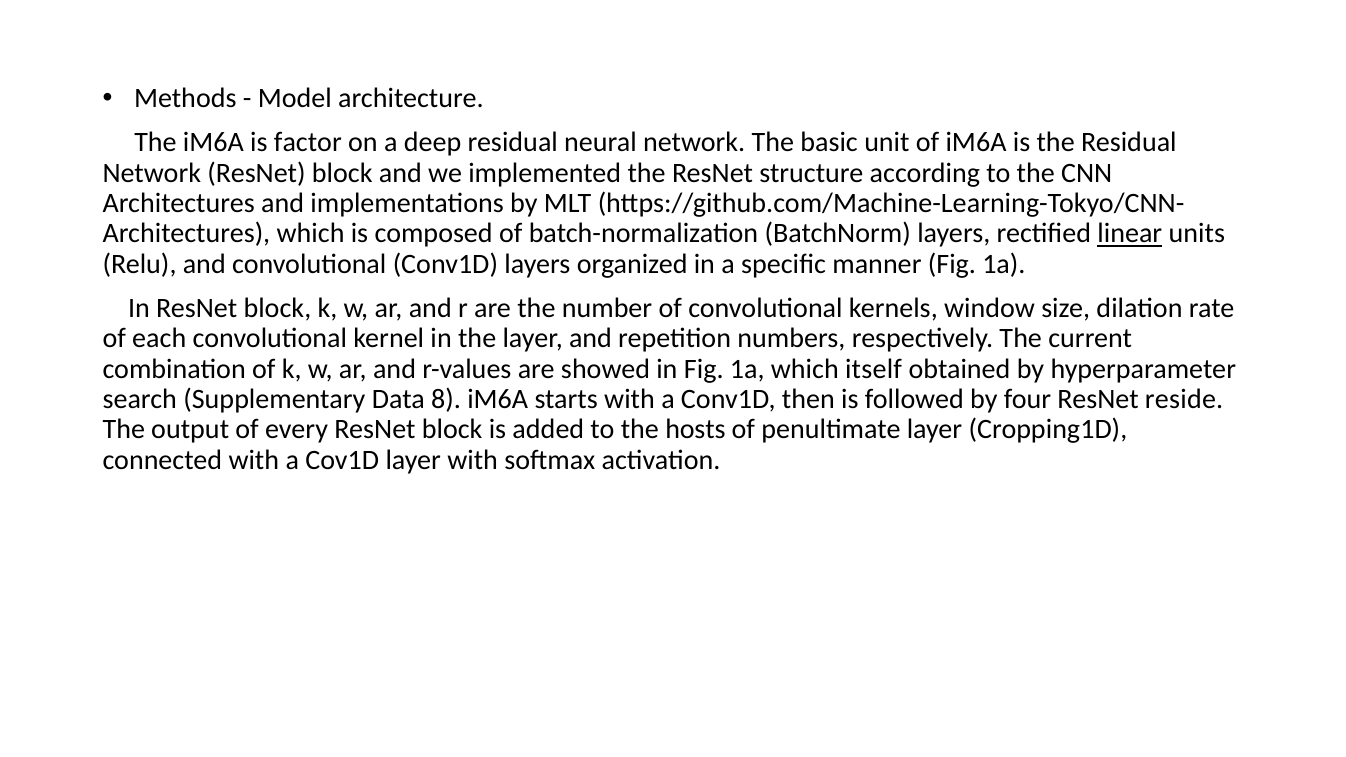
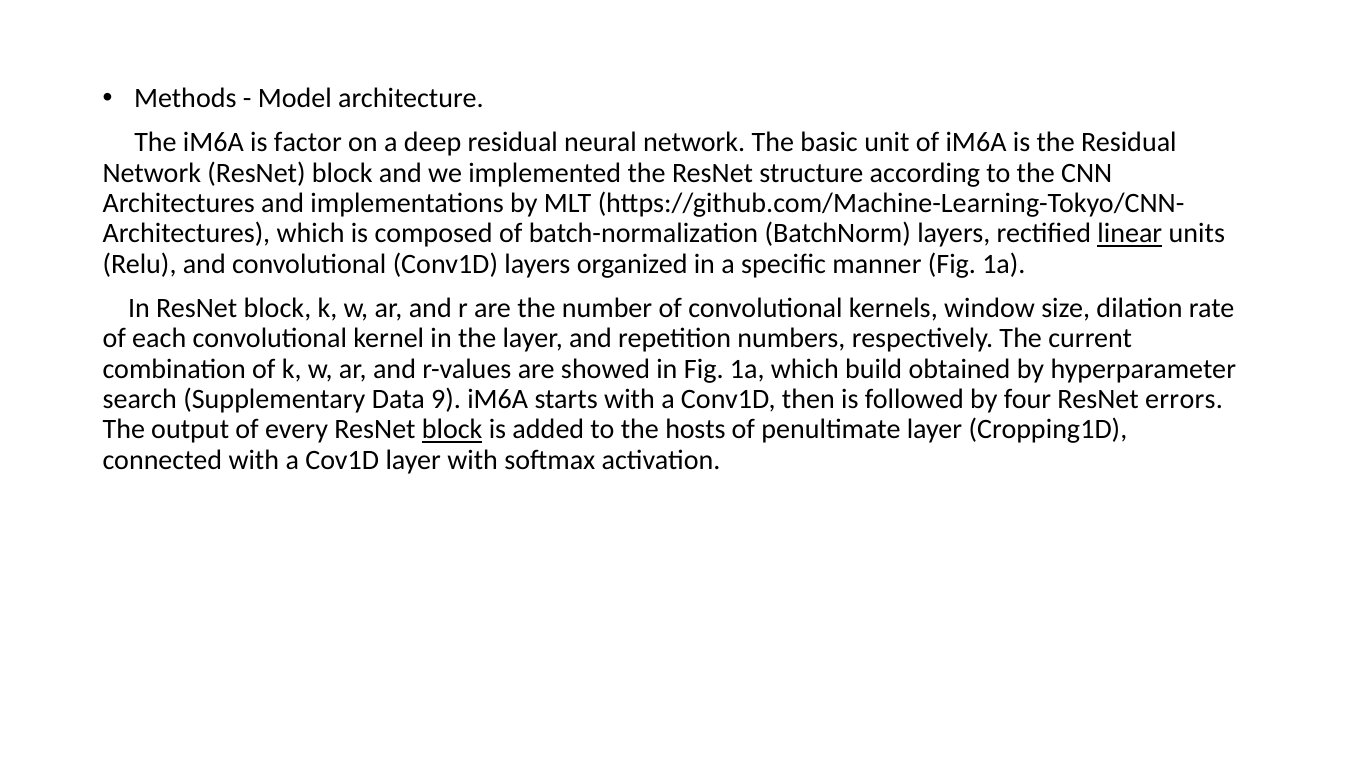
itself: itself -> build
8: 8 -> 9
reside: reside -> errors
block at (452, 430) underline: none -> present
